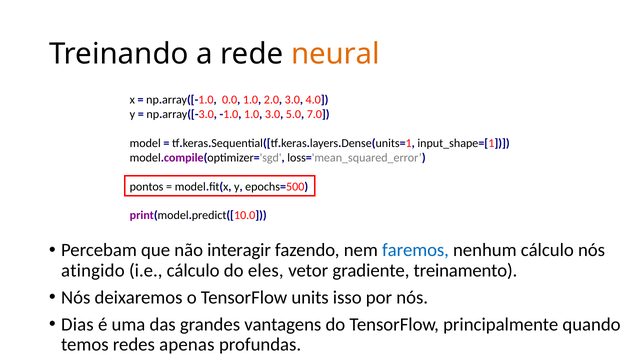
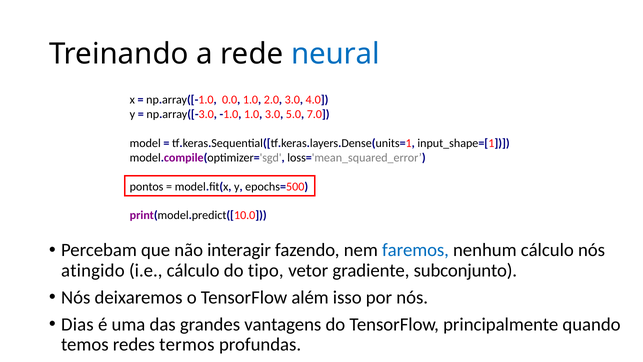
neural colour: orange -> blue
eles: eles -> tipo
treinamento: treinamento -> subconjunto
units: units -> além
apenas: apenas -> termos
